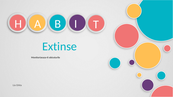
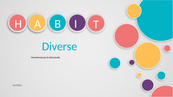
Extinse: Extinse -> Diverse
